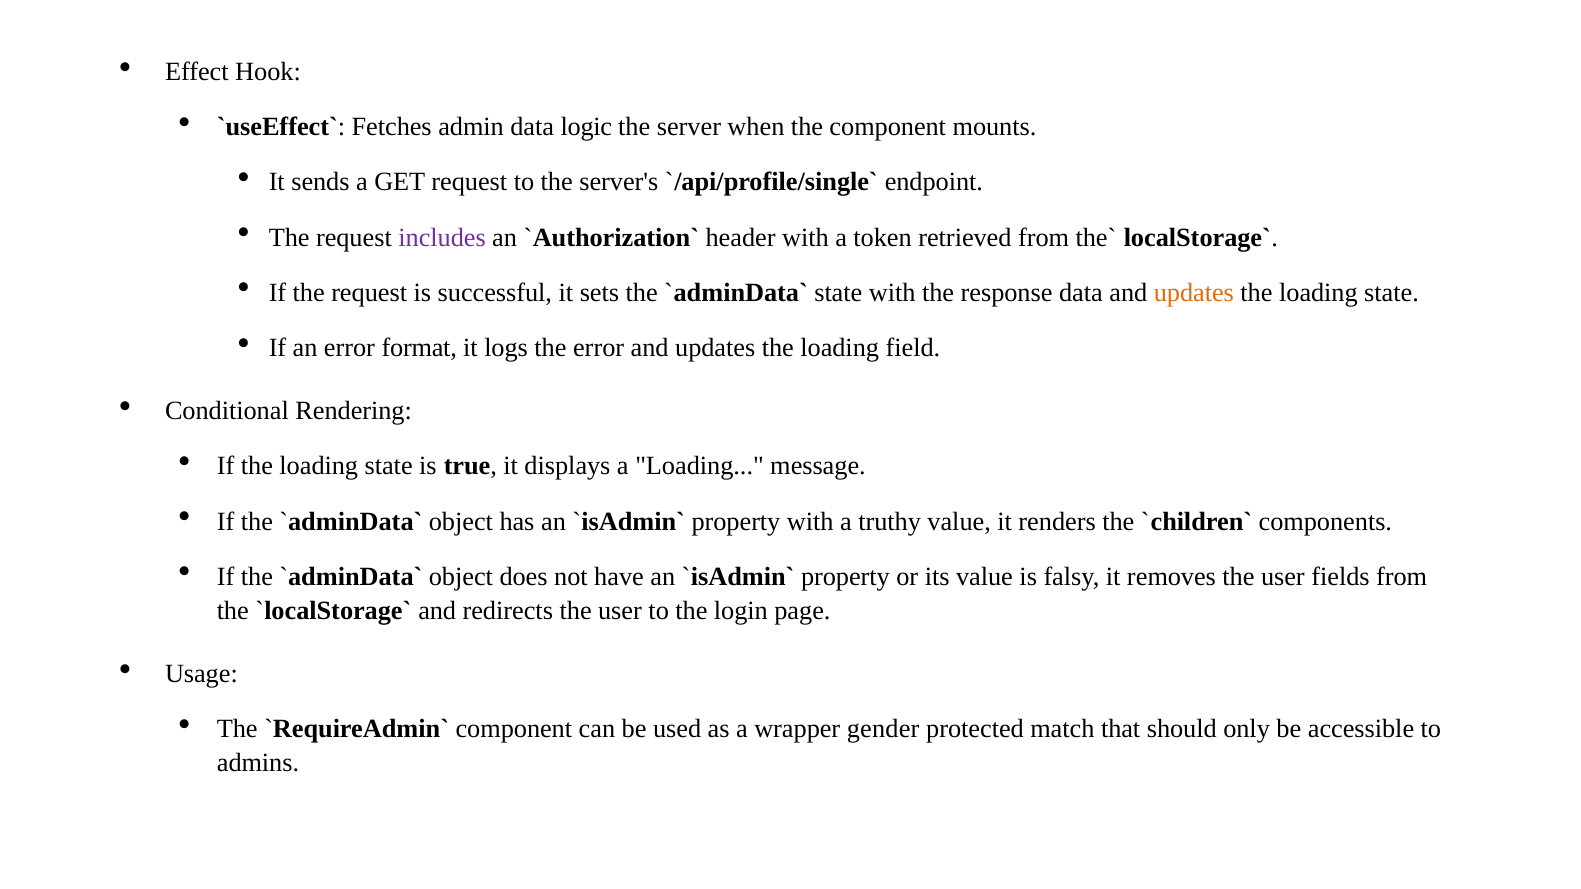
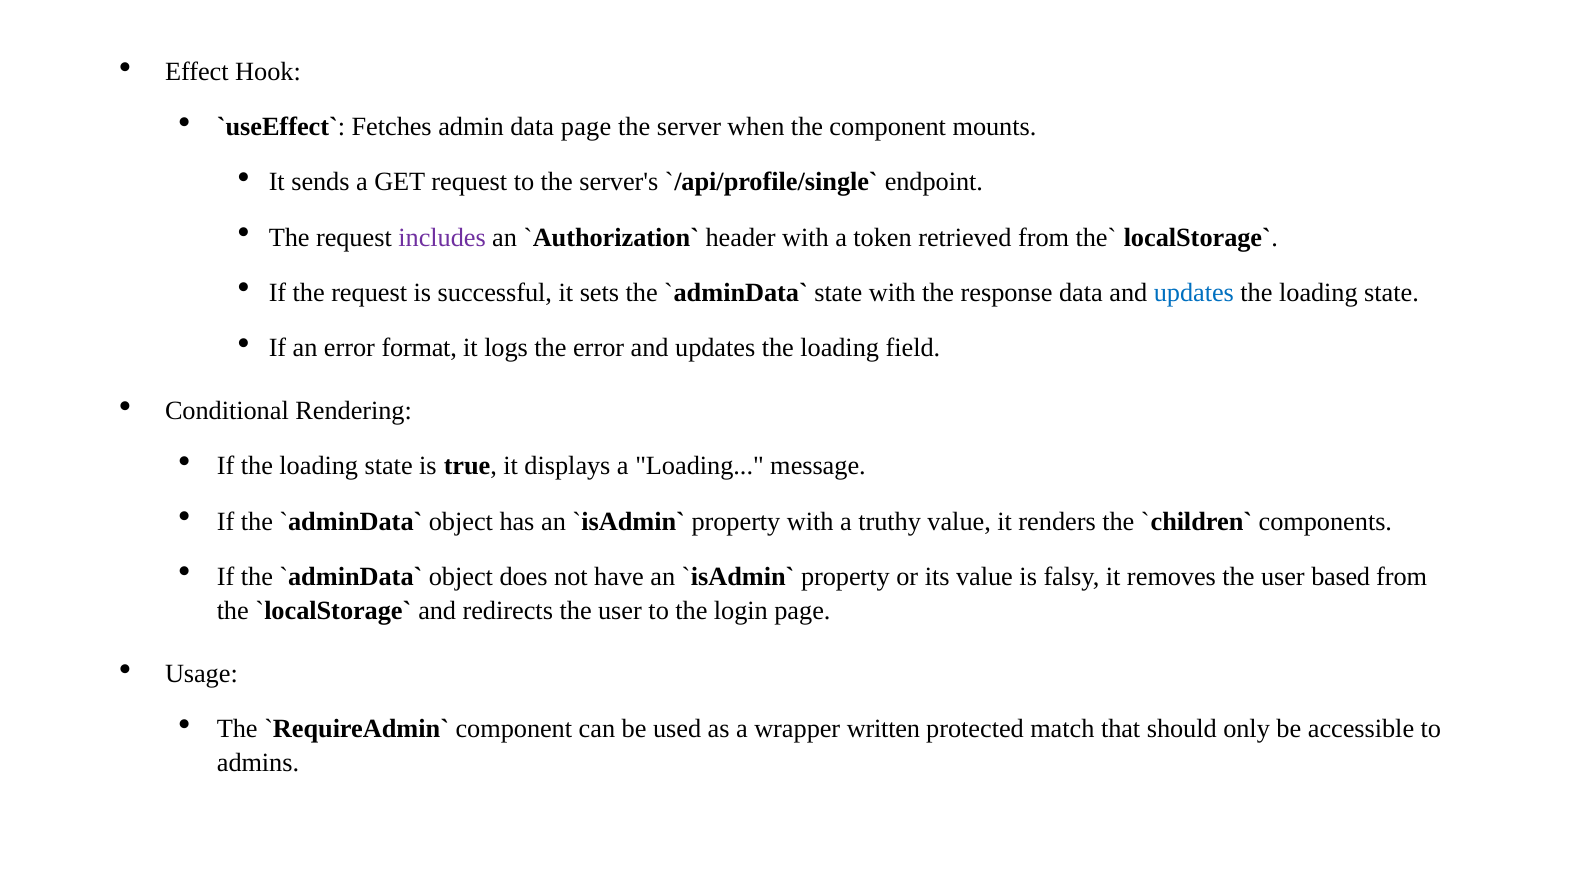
data logic: logic -> page
updates at (1194, 293) colour: orange -> blue
fields: fields -> based
gender: gender -> written
